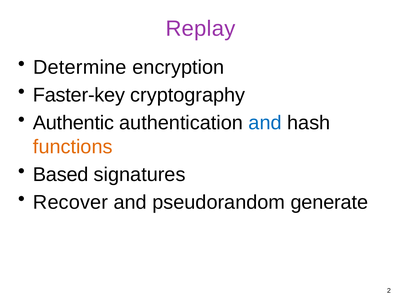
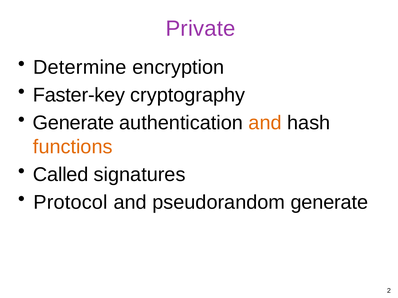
Replay: Replay -> Private
Authentic at (73, 123): Authentic -> Generate
and at (265, 123) colour: blue -> orange
Based: Based -> Called
Recover: Recover -> Protocol
